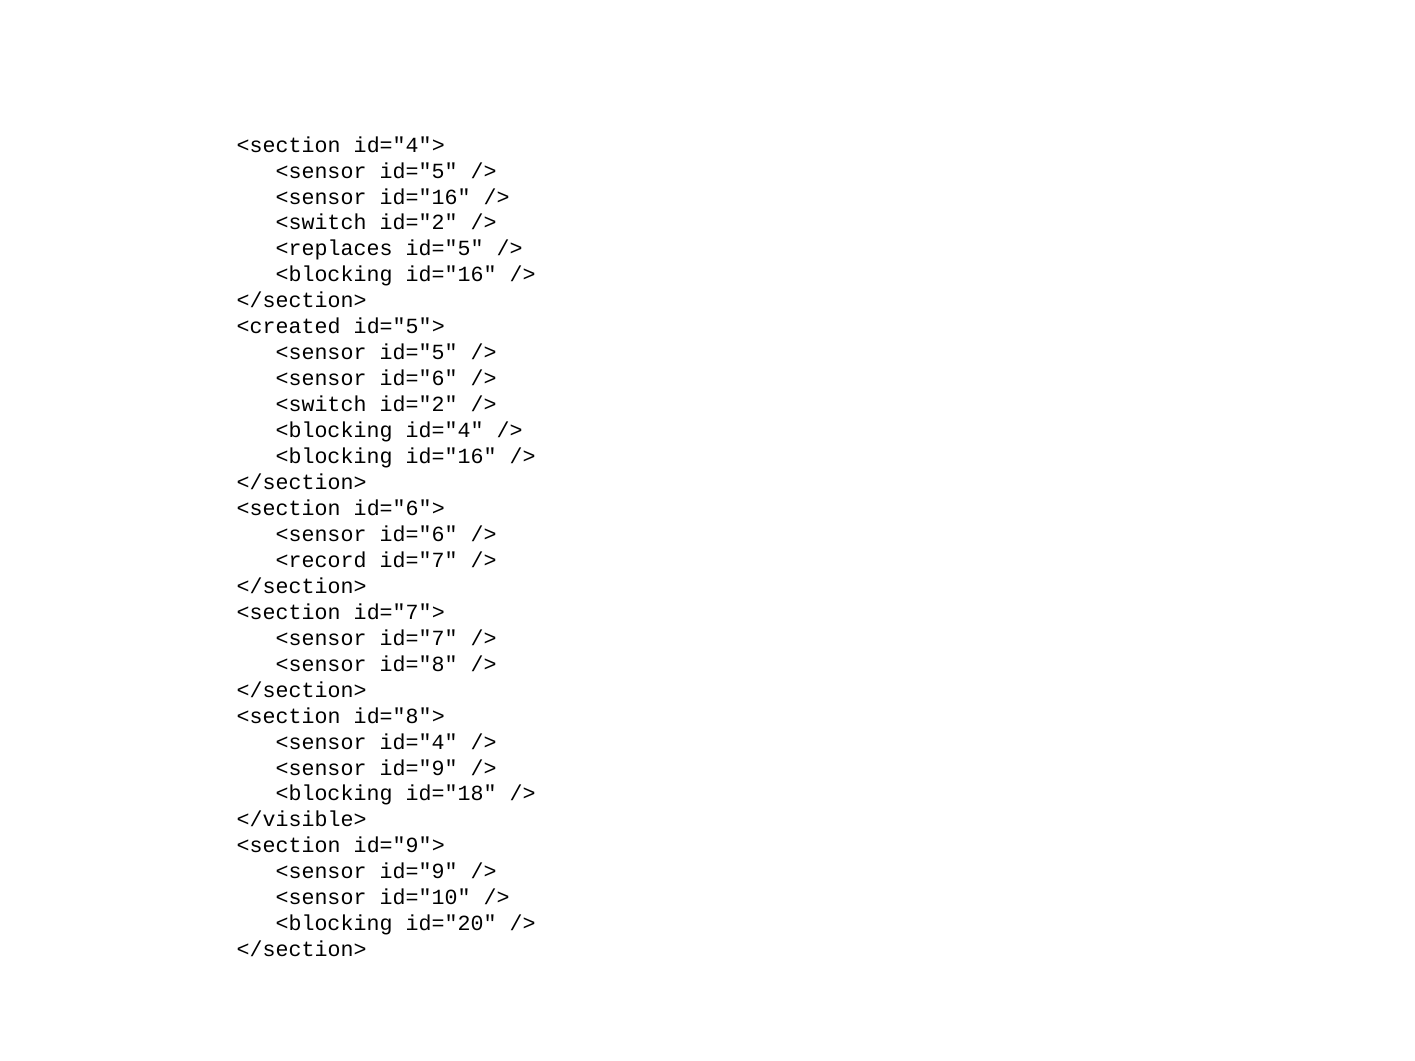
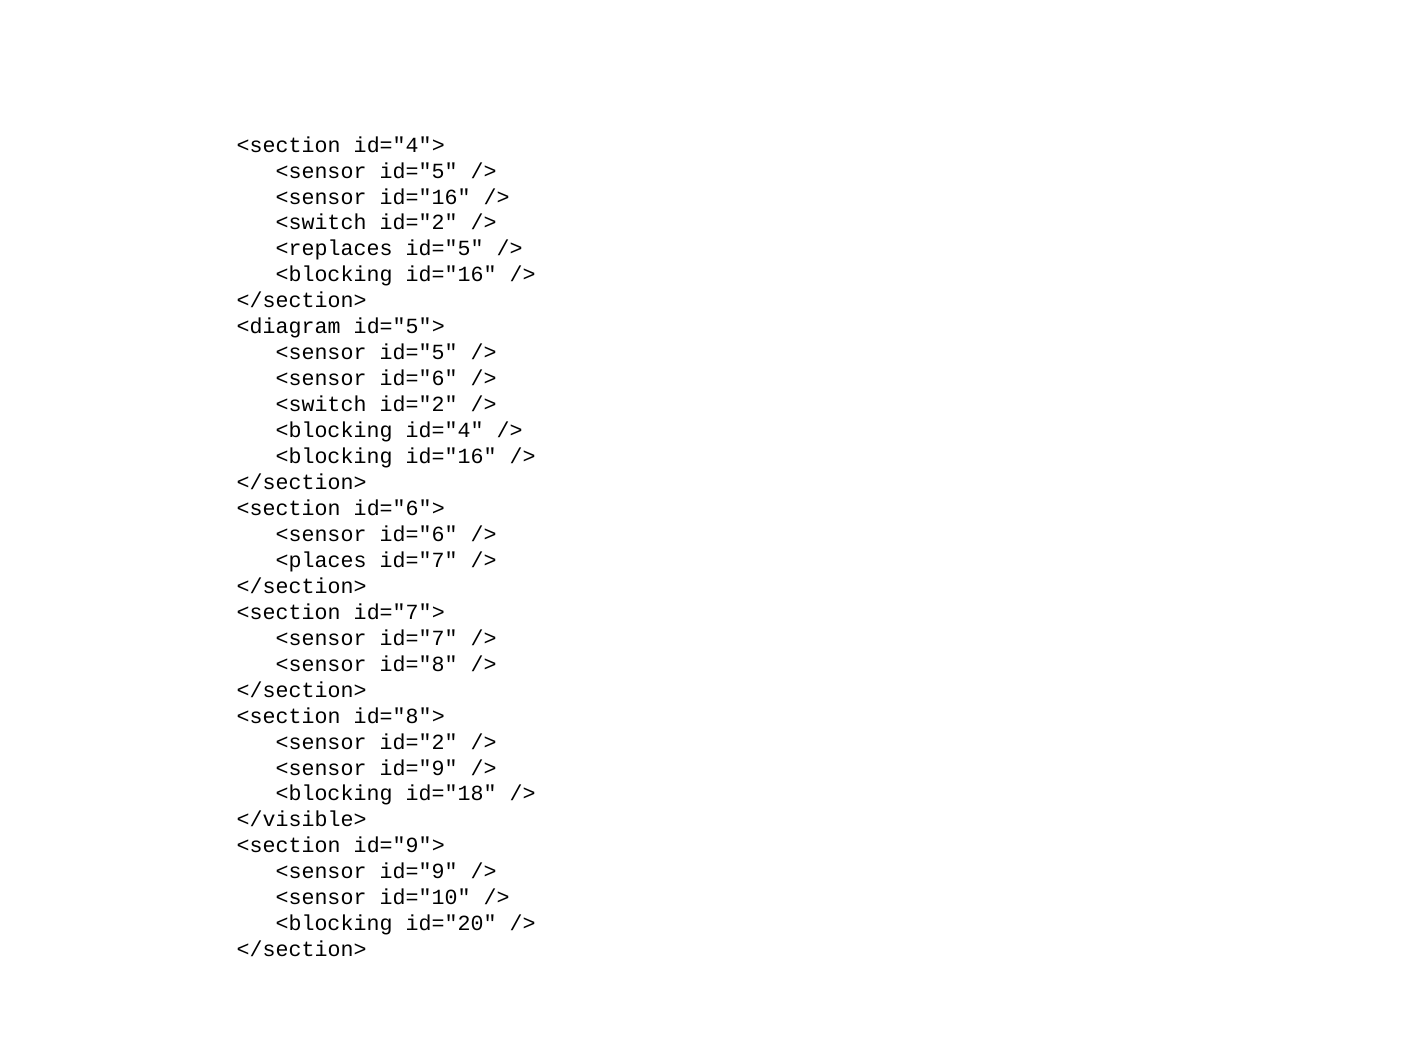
<created: <created -> <diagram
<record: <record -> <places
<sensor id="4: id="4 -> id="2
